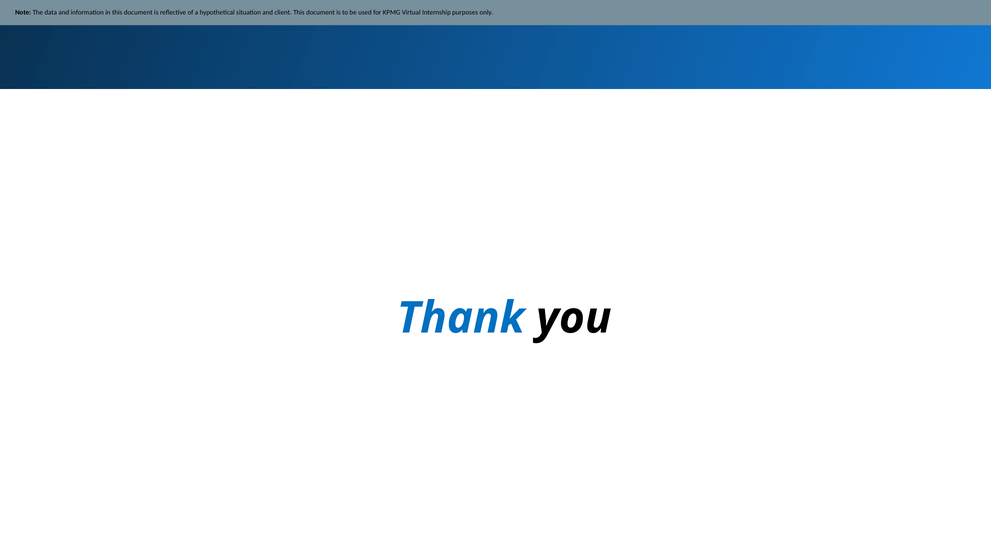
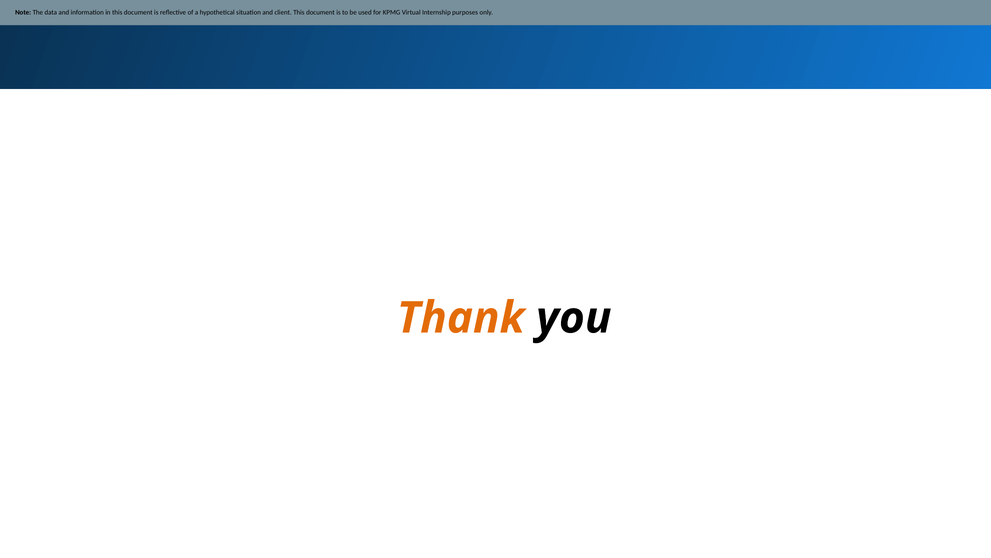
Thank colour: blue -> orange
